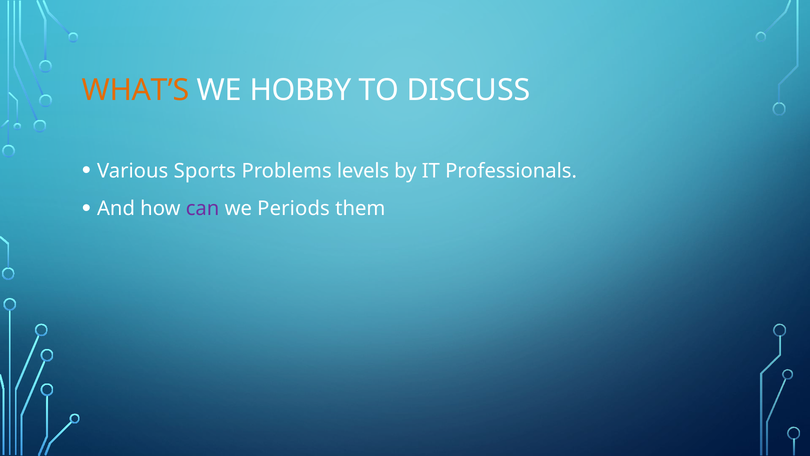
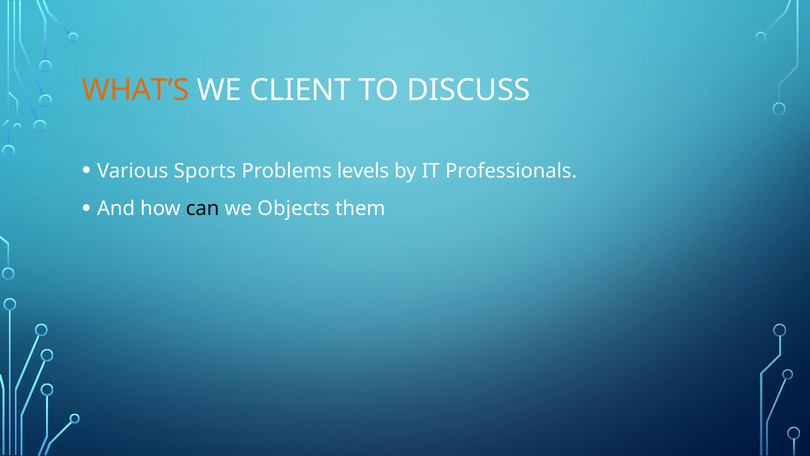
HOBBY: HOBBY -> CLIENT
can colour: purple -> black
Periods: Periods -> Objects
